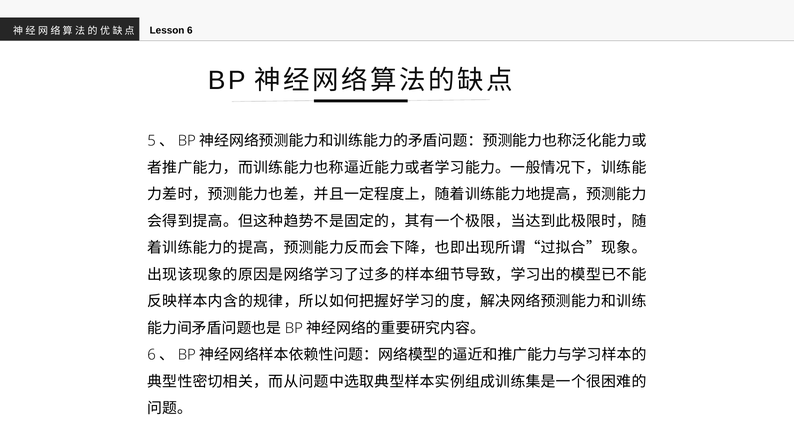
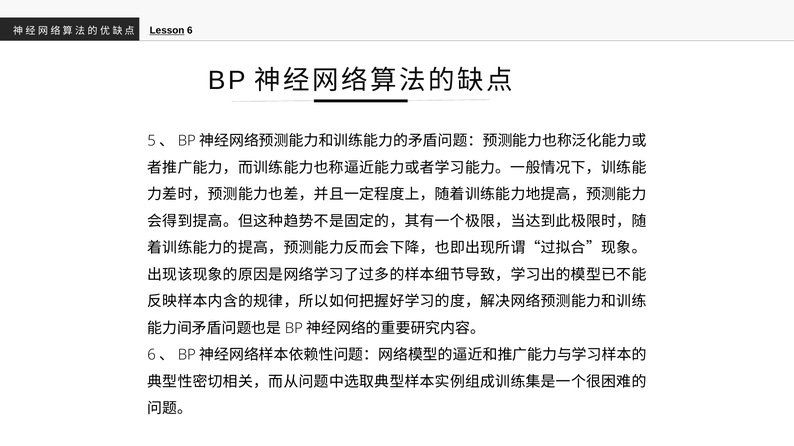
Lesson underline: none -> present
